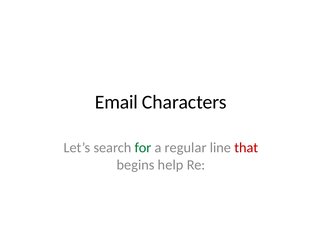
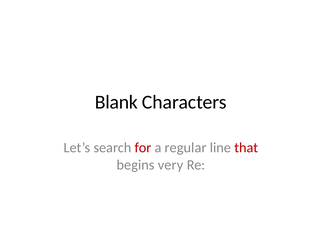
Email: Email -> Blank
for colour: green -> red
help: help -> very
